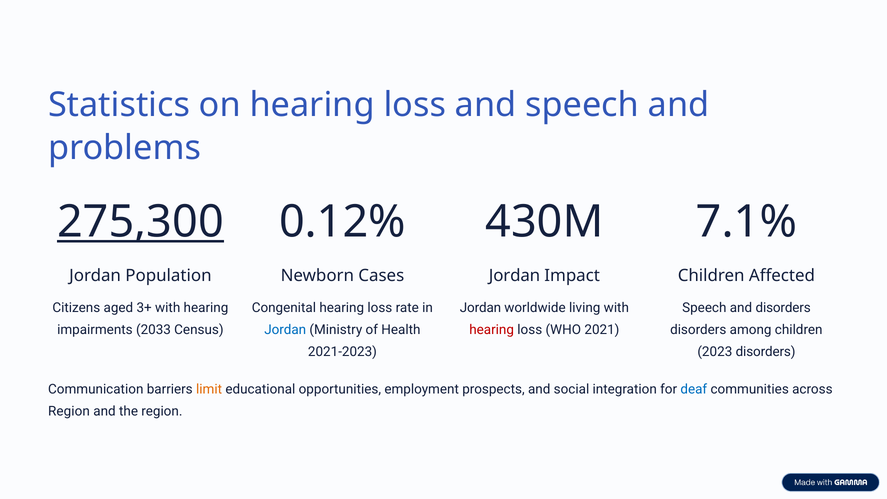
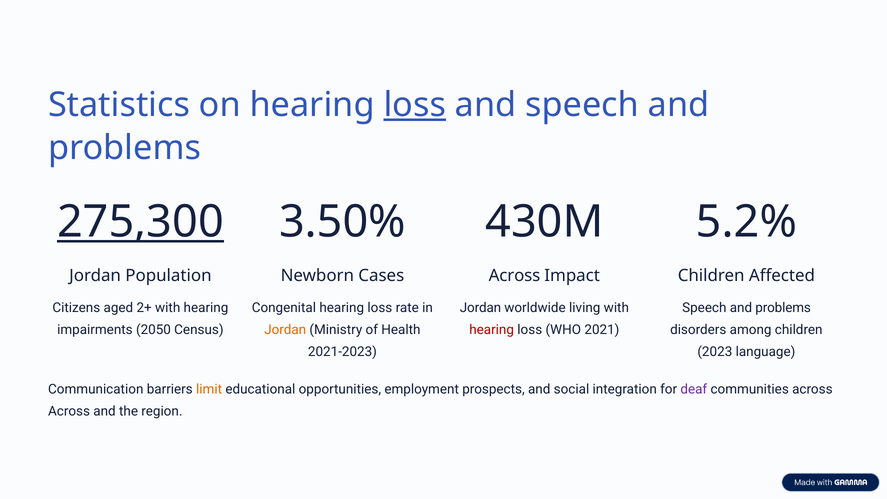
loss at (415, 105) underline: none -> present
0.12%: 0.12% -> 3.50%
7.1%: 7.1% -> 5.2%
Jordan at (515, 275): Jordan -> Across
3+: 3+ -> 2+
disorders at (783, 308): disorders -> problems
2033: 2033 -> 2050
Jordan at (285, 330) colour: blue -> orange
2023 disorders: disorders -> language
deaf colour: blue -> purple
Region at (69, 411): Region -> Across
